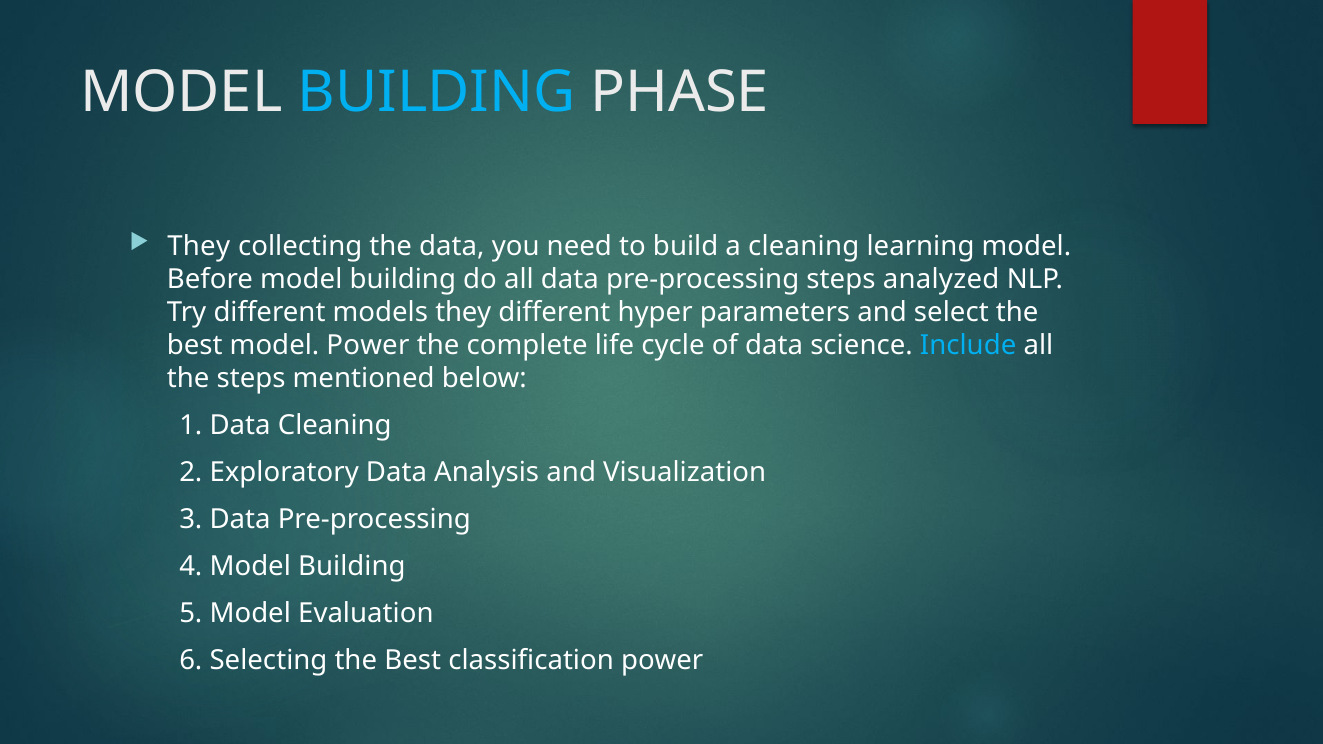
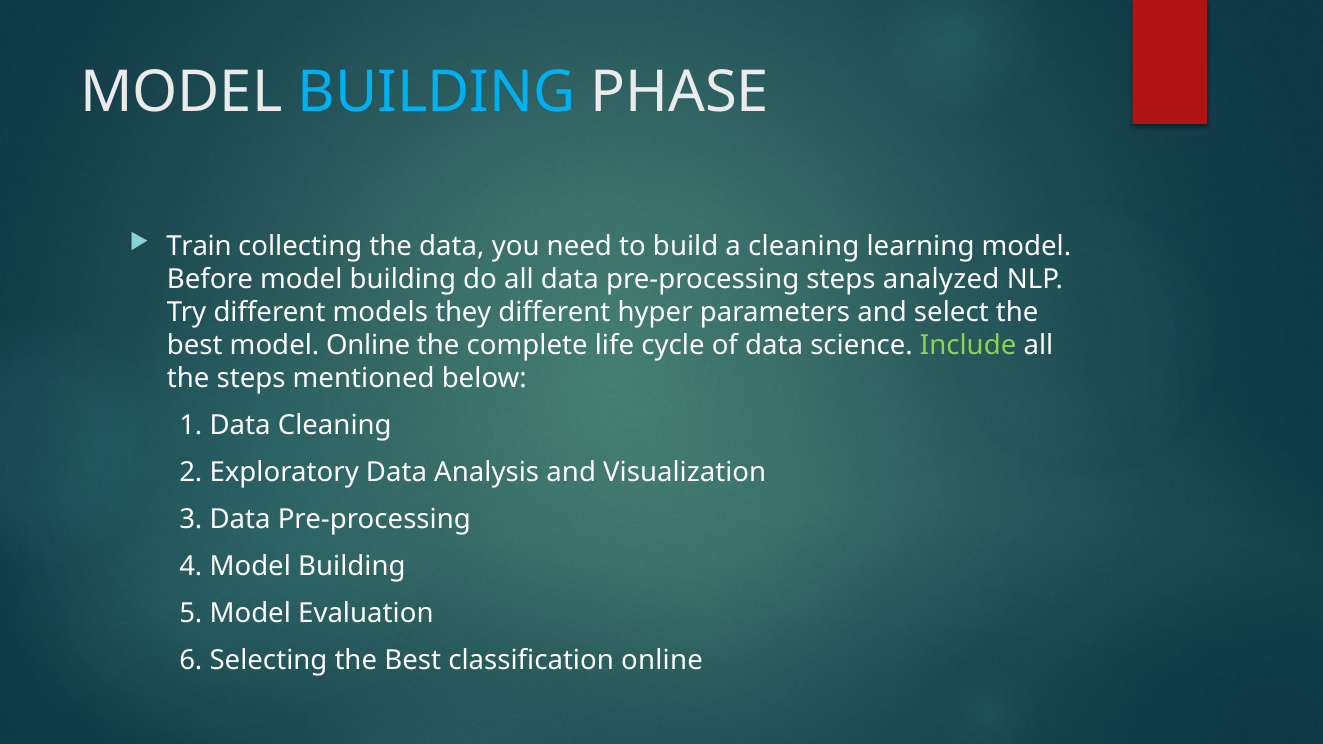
They at (199, 246): They -> Train
model Power: Power -> Online
Include colour: light blue -> light green
classification power: power -> online
